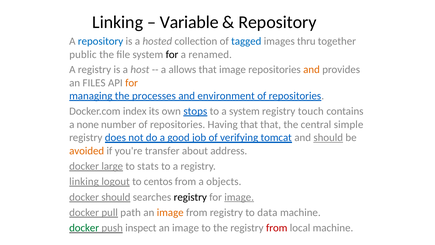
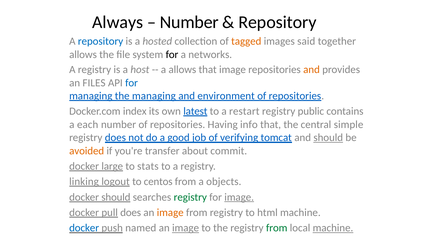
Linking at (118, 22): Linking -> Always
Variable at (189, 22): Variable -> Number
tagged colour: blue -> orange
thru: thru -> said
public at (83, 54): public -> allows
renamed: renamed -> networks
for at (132, 83) colour: orange -> blue
the processes: processes -> managing
stops: stops -> latest
a system: system -> restart
touch: touch -> public
none: none -> each
Having that: that -> info
address: address -> commit
registry at (190, 197) colour: black -> green
pull path: path -> does
data: data -> html
docker at (84, 228) colour: green -> blue
inspect: inspect -> named
image at (186, 228) underline: none -> present
from at (277, 228) colour: red -> green
machine at (333, 228) underline: none -> present
